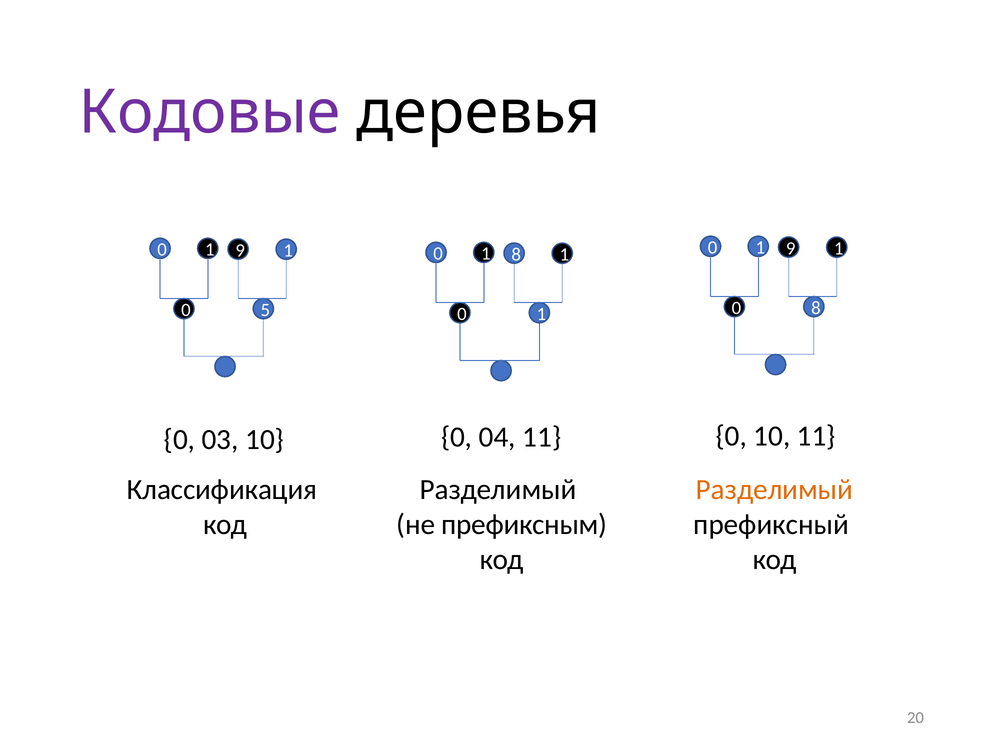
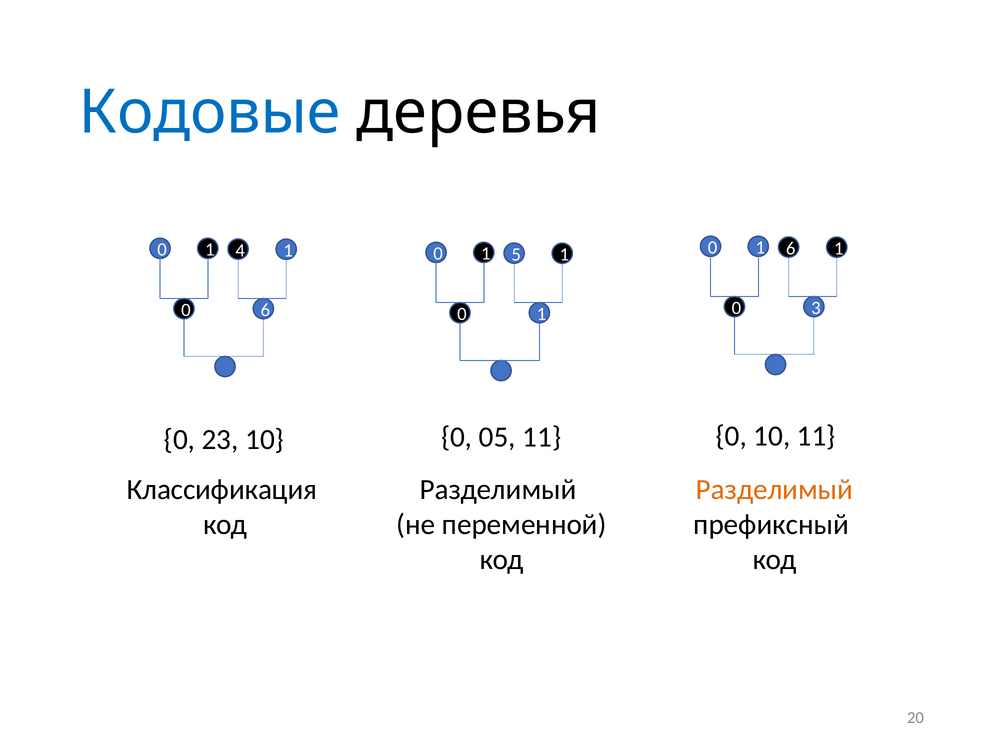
Кодовые colour: purple -> blue
9 at (791, 248): 9 -> 6
9 at (240, 250): 9 -> 4
1 8: 8 -> 5
0 8: 8 -> 3
0 5: 5 -> 6
04: 04 -> 05
03: 03 -> 23
префиксным: префиксным -> переменной
